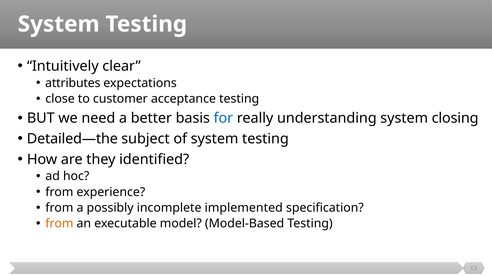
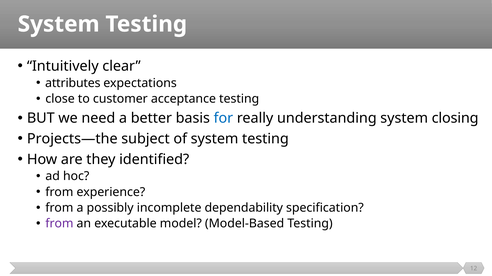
Detailed—the: Detailed—the -> Projects—the
implemented: implemented -> dependability
from at (59, 224) colour: orange -> purple
